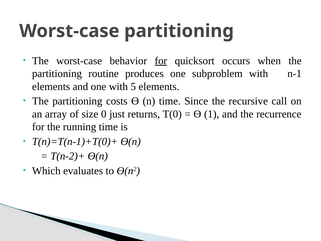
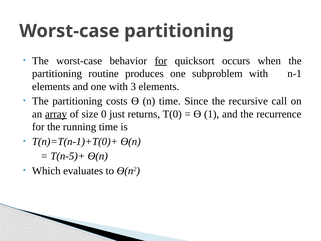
5: 5 -> 3
array underline: none -> present
T(n-2)+: T(n-2)+ -> T(n-5)+
